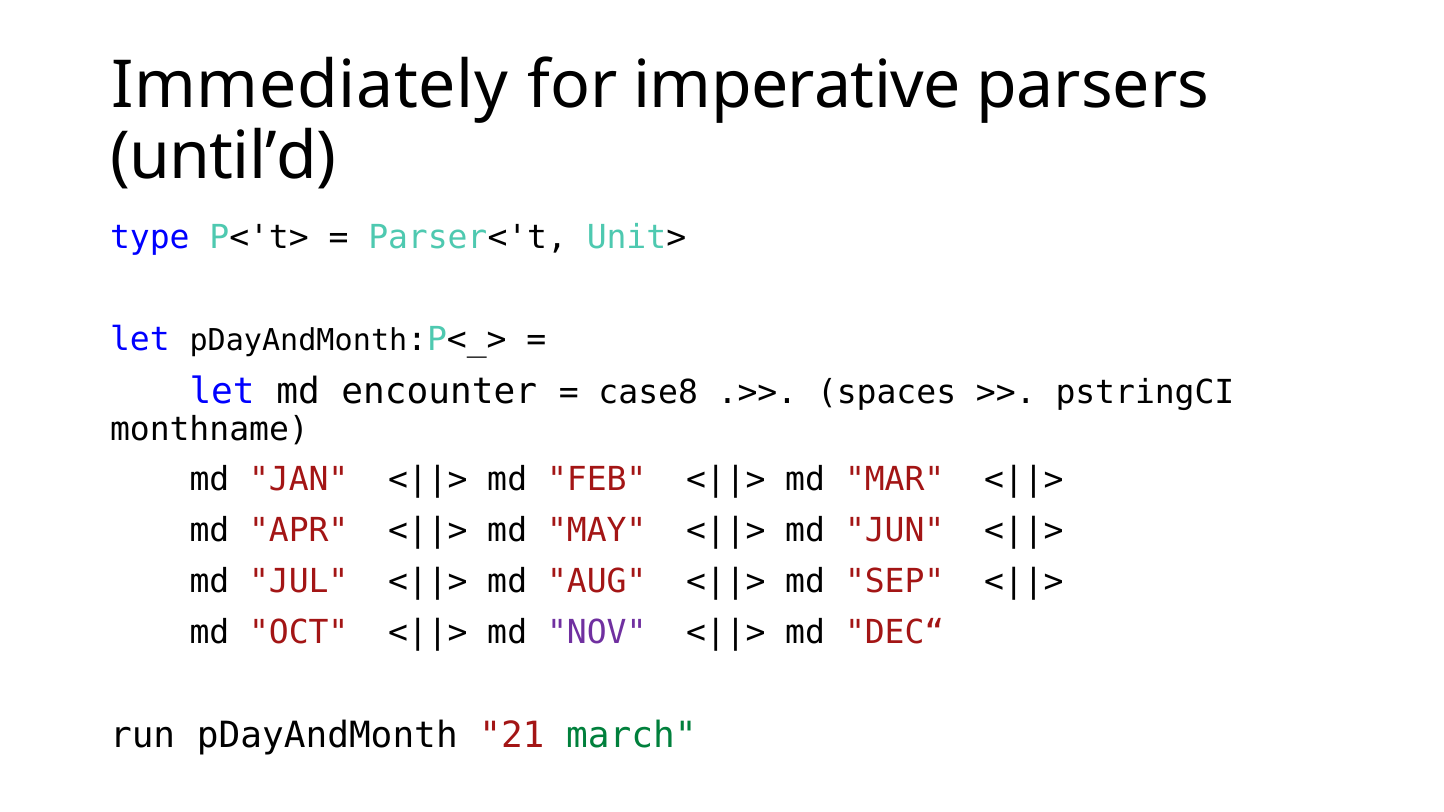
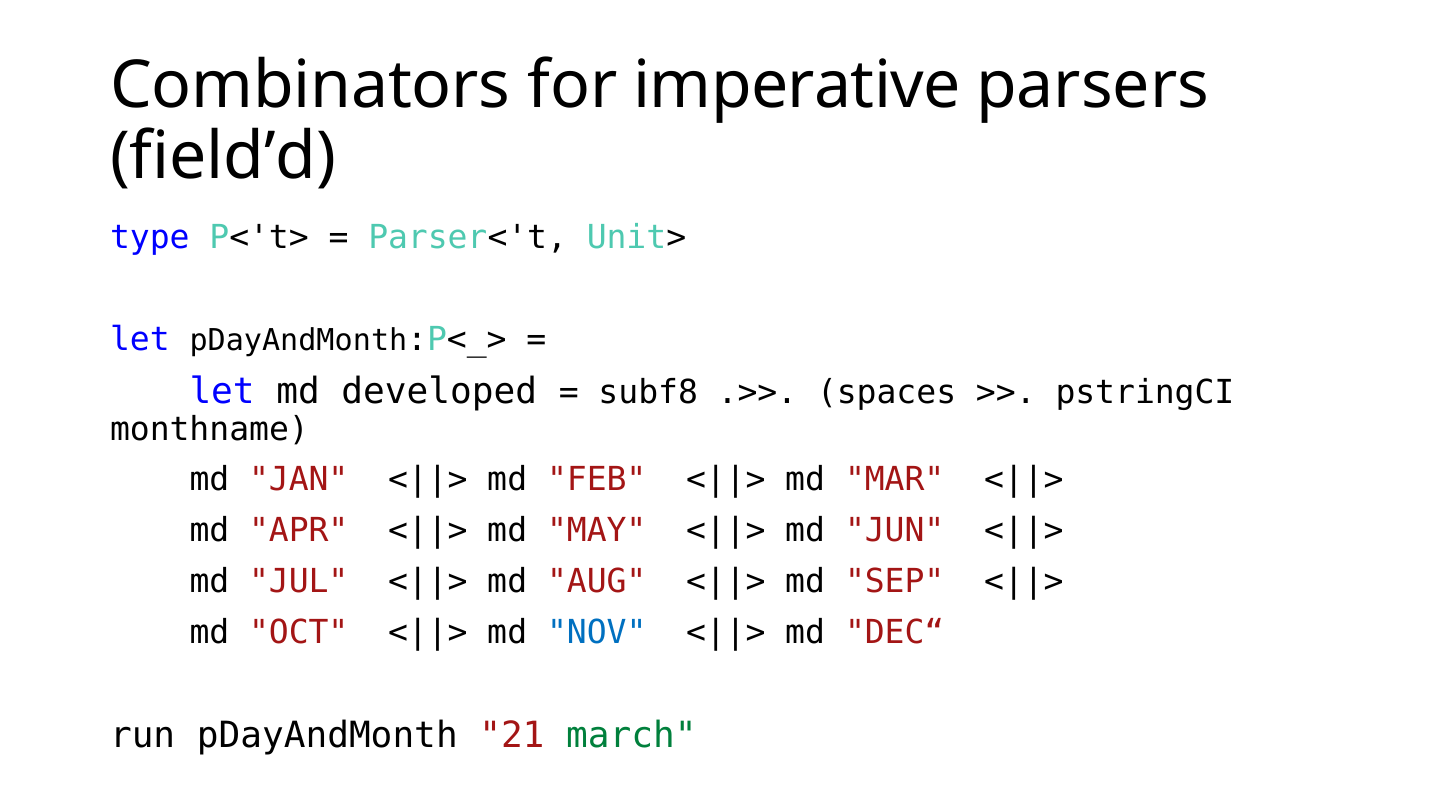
Immediately: Immediately -> Combinators
until’d: until’d -> field’d
encounter: encounter -> developed
case8: case8 -> subf8
NOV colour: purple -> blue
